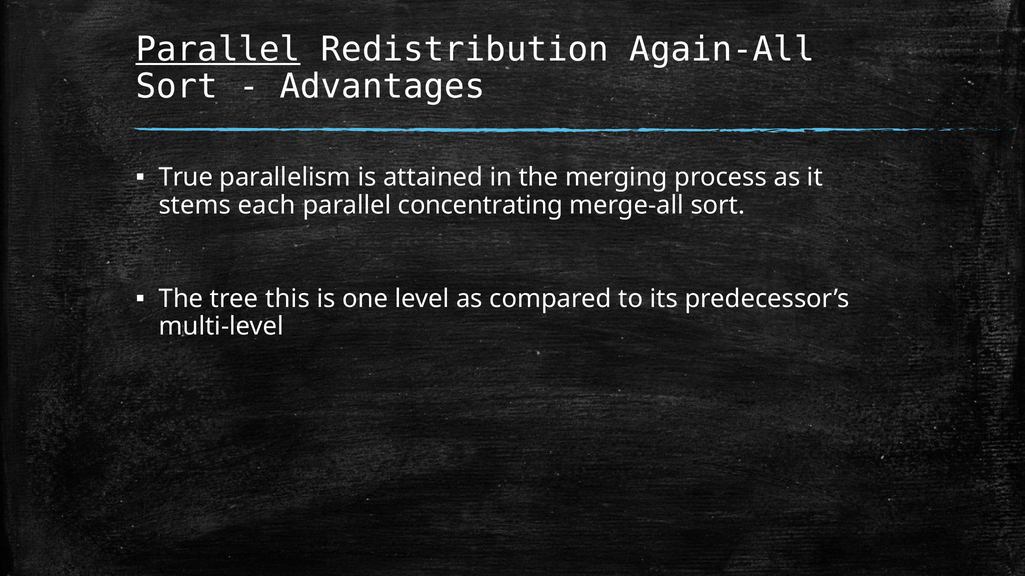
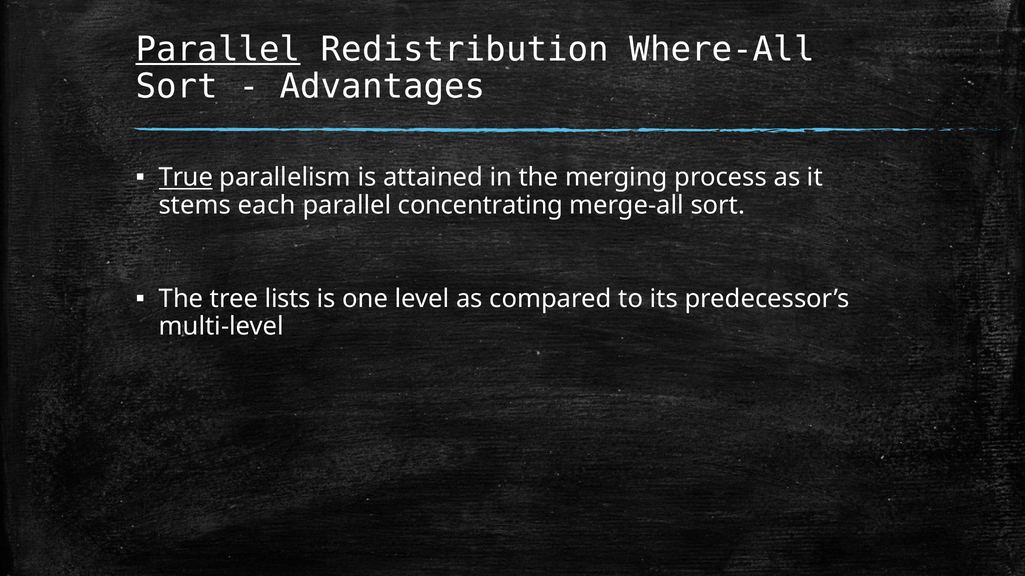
Again-All: Again-All -> Where-All
True underline: none -> present
this: this -> lists
